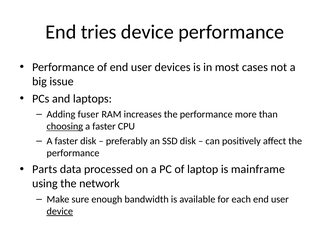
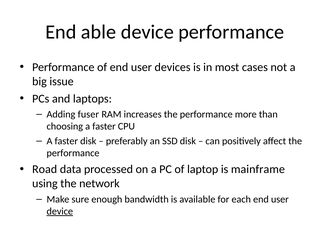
tries: tries -> able
choosing underline: present -> none
Parts: Parts -> Road
